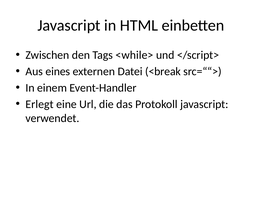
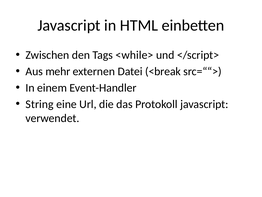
eines: eines -> mehr
Erlegt: Erlegt -> String
